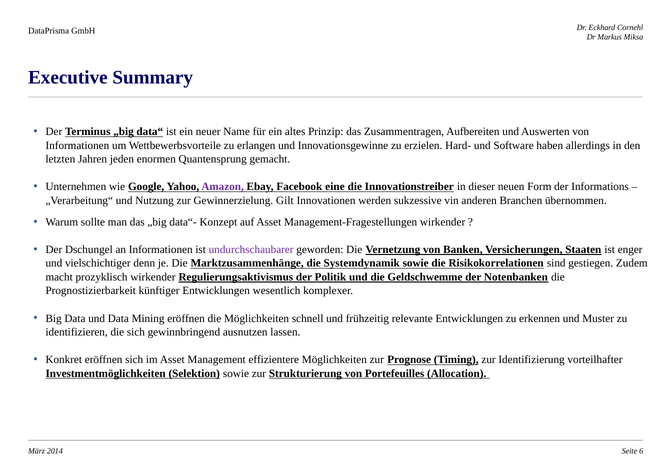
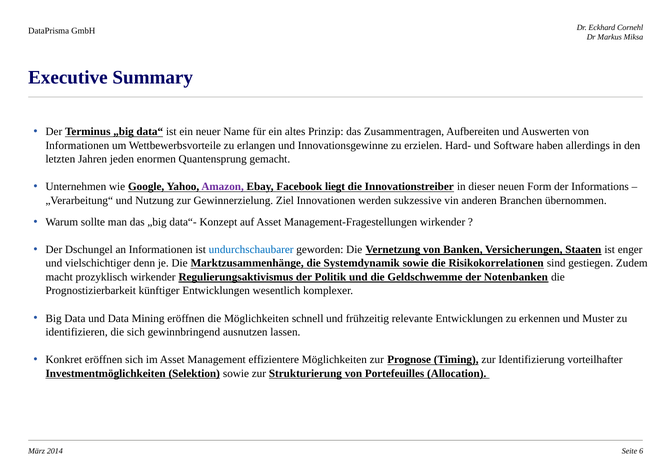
eine: eine -> liegt
Gilt: Gilt -> Ziel
undurchschaubarer colour: purple -> blue
